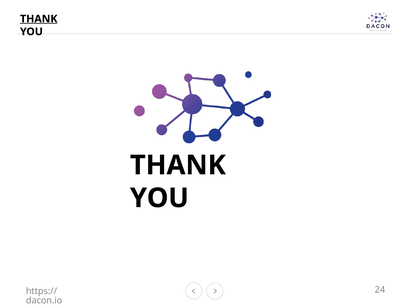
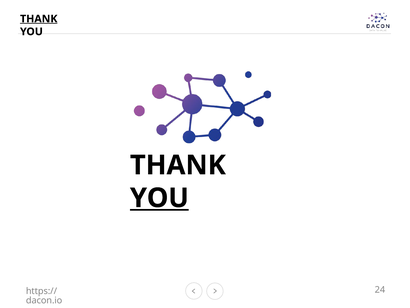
YOU at (159, 198) underline: none -> present
